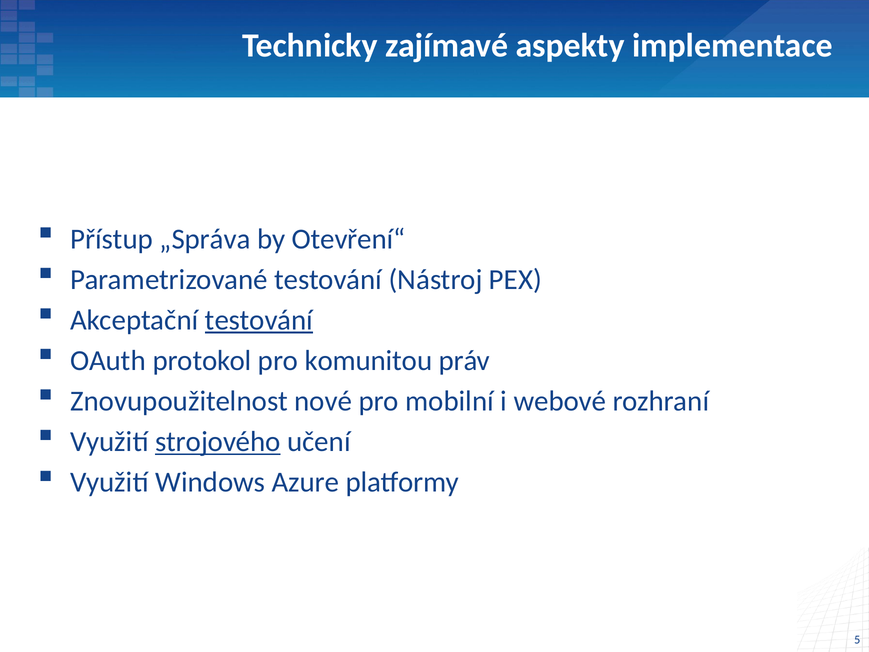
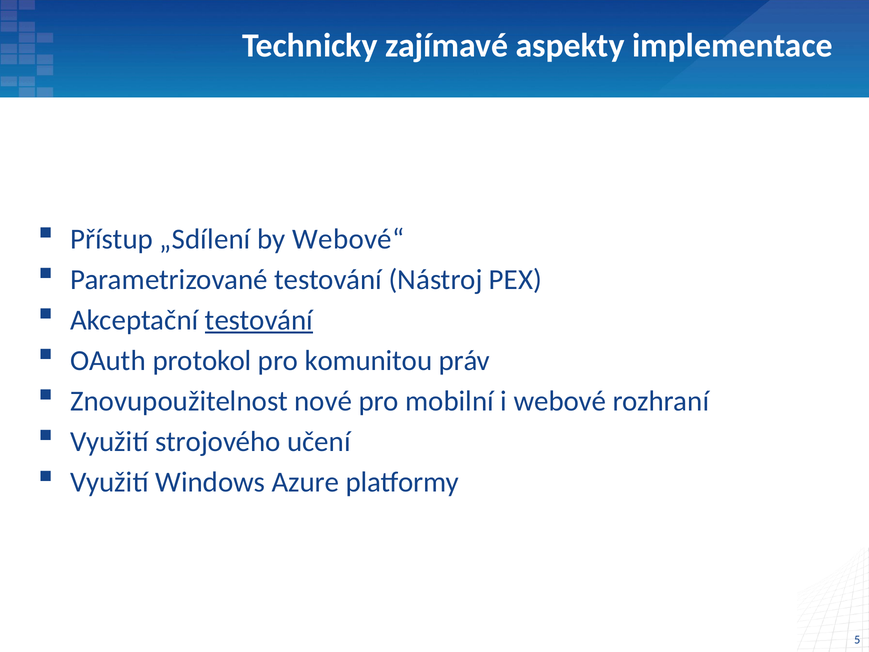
„Správa: „Správa -> „Sdílení
Otevření“: Otevření“ -> Webové“
strojového underline: present -> none
